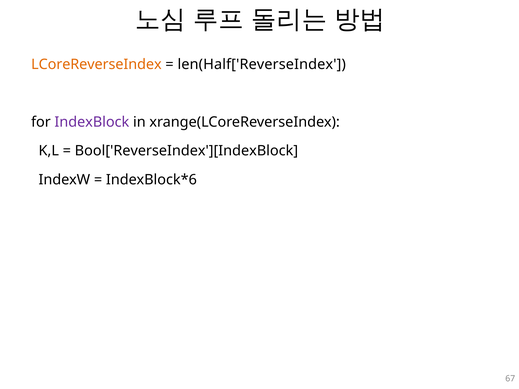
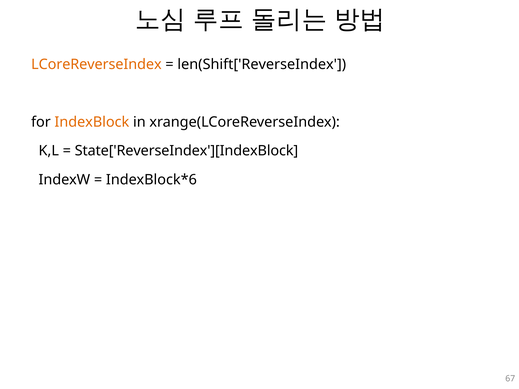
len(Half['ReverseIndex: len(Half['ReverseIndex -> len(Shift['ReverseIndex
IndexBlock colour: purple -> orange
Bool['ReverseIndex'][IndexBlock: Bool['ReverseIndex'][IndexBlock -> State['ReverseIndex'][IndexBlock
